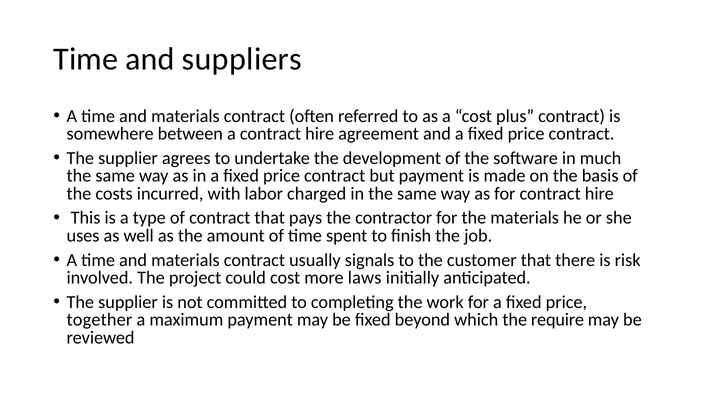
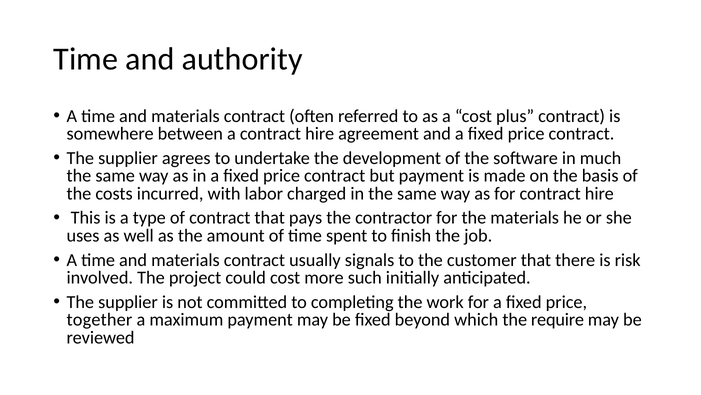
suppliers: suppliers -> authority
laws: laws -> such
